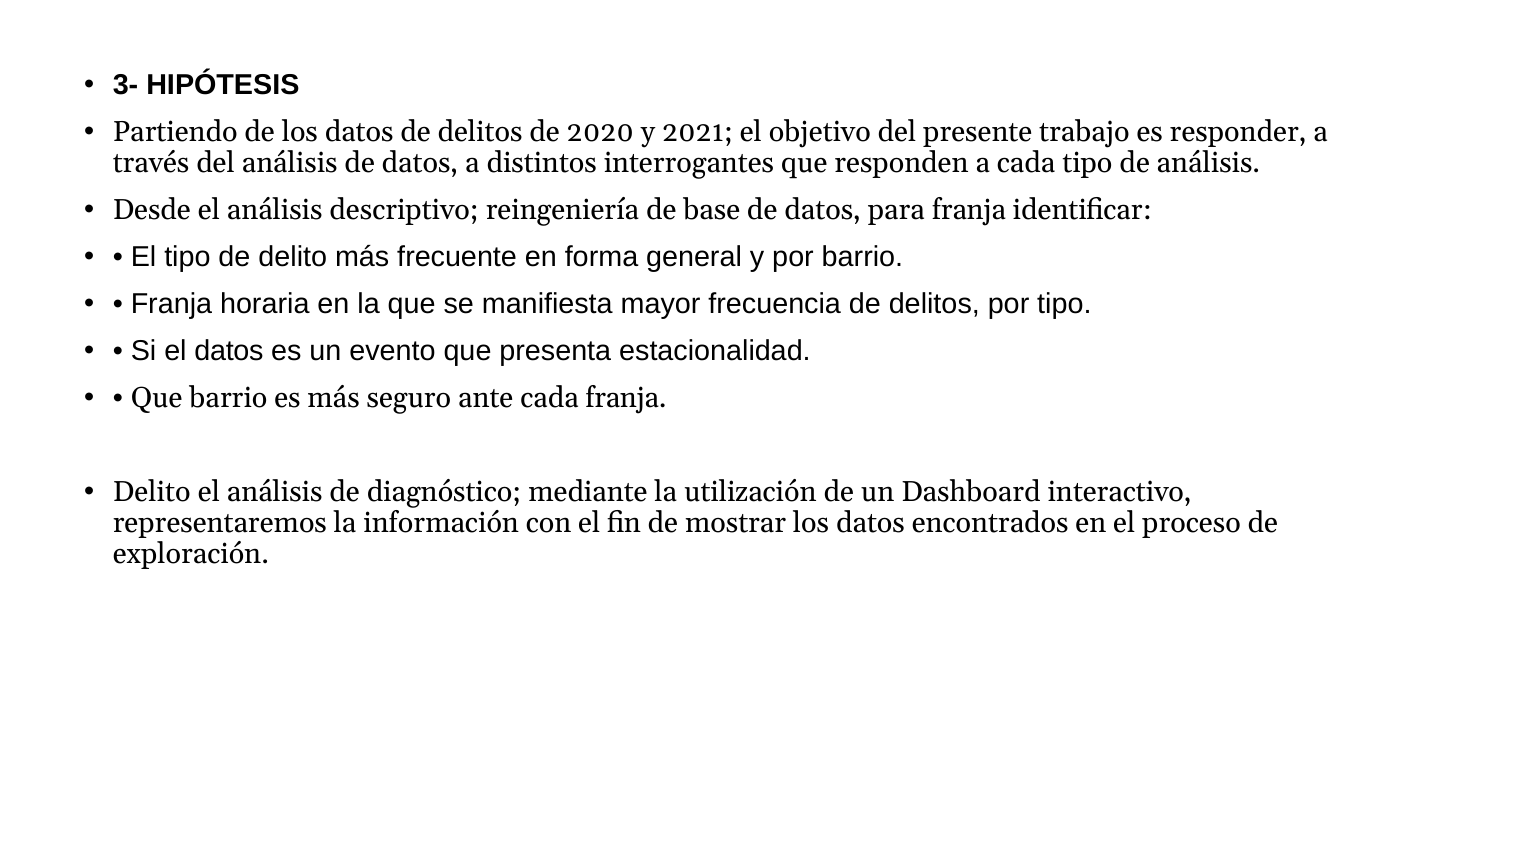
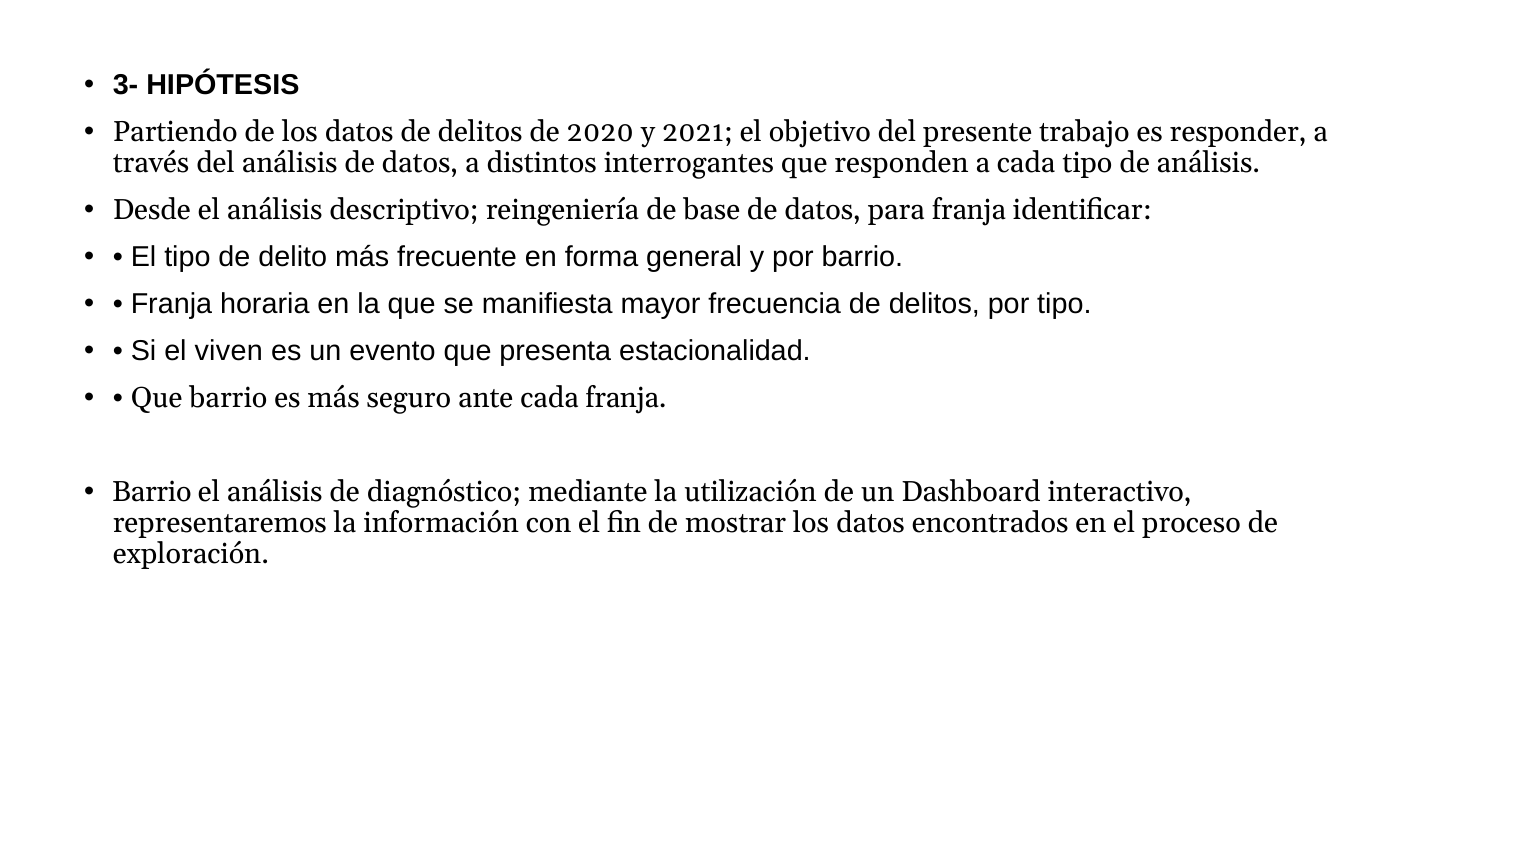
el datos: datos -> viven
Delito at (152, 493): Delito -> Barrio
